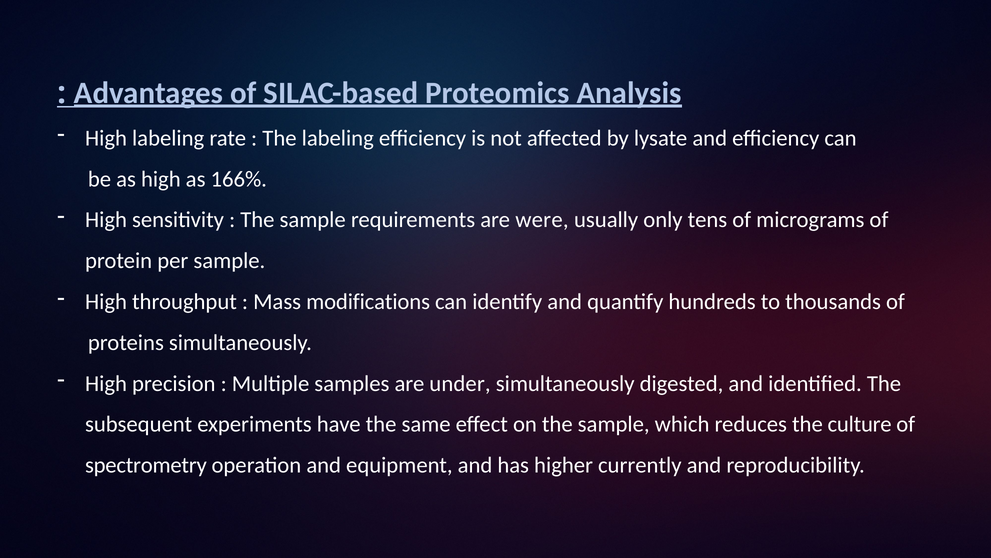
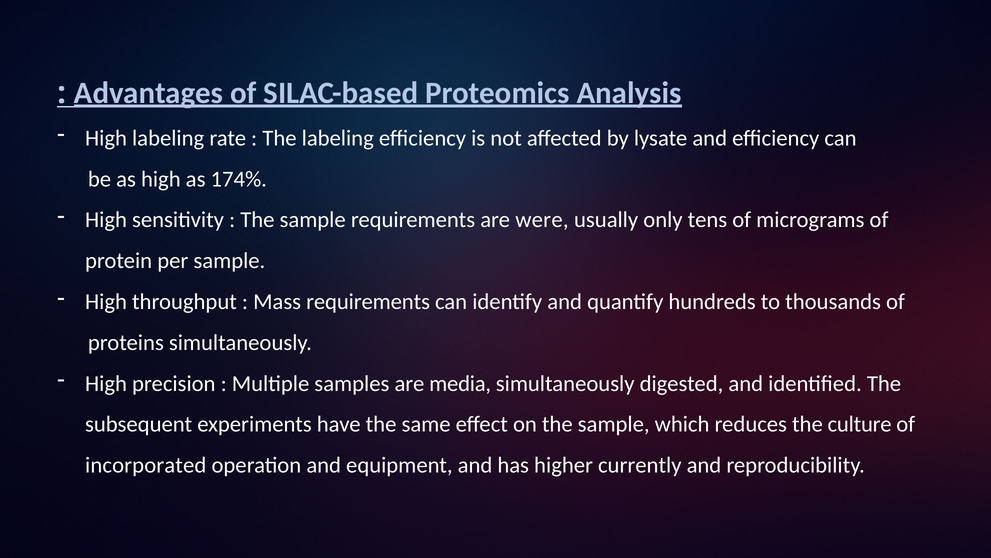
166%: 166% -> 174%
Mass modifications: modifications -> requirements
under: under -> media
spectrometry: spectrometry -> incorporated
